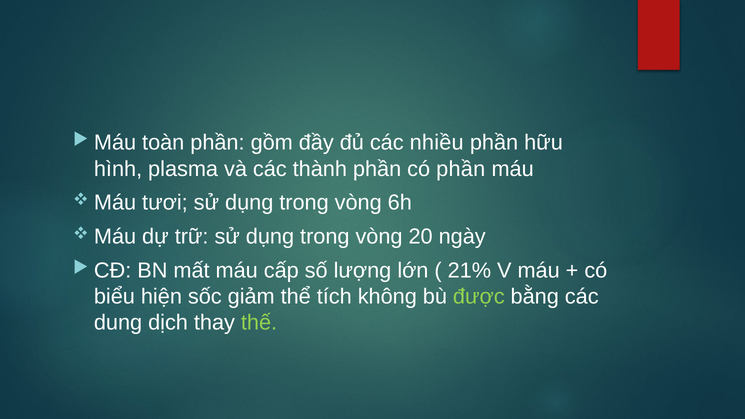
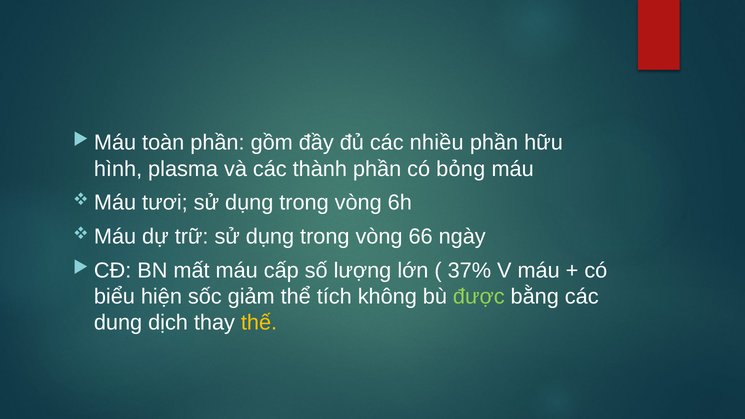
có phần: phần -> bỏng
20: 20 -> 66
21%: 21% -> 37%
thế colour: light green -> yellow
